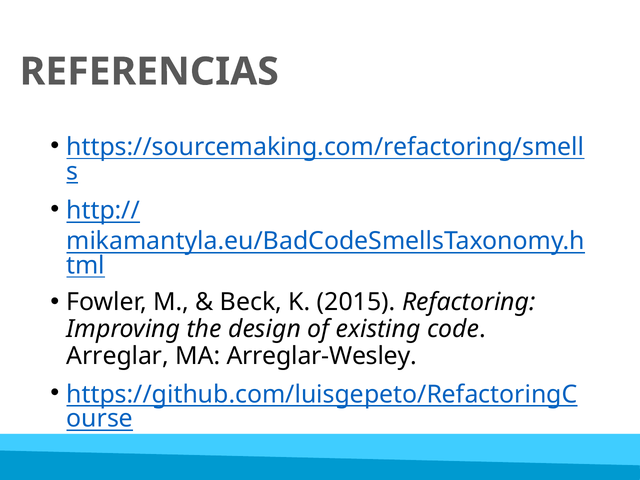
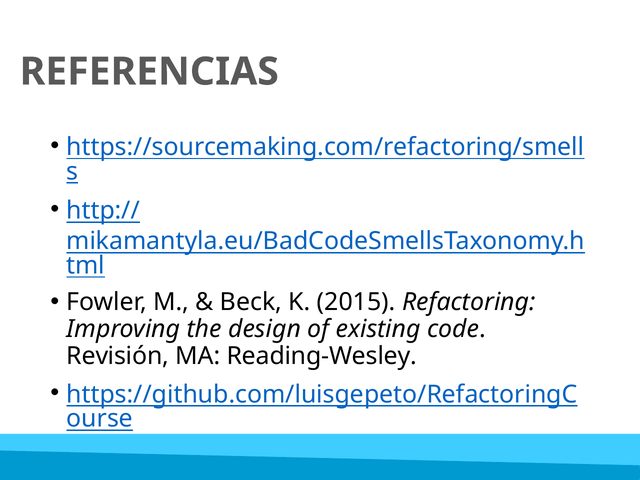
Arreglar: Arreglar -> Revisión
Arreglar-Wesley: Arreglar-Wesley -> Reading-Wesley
